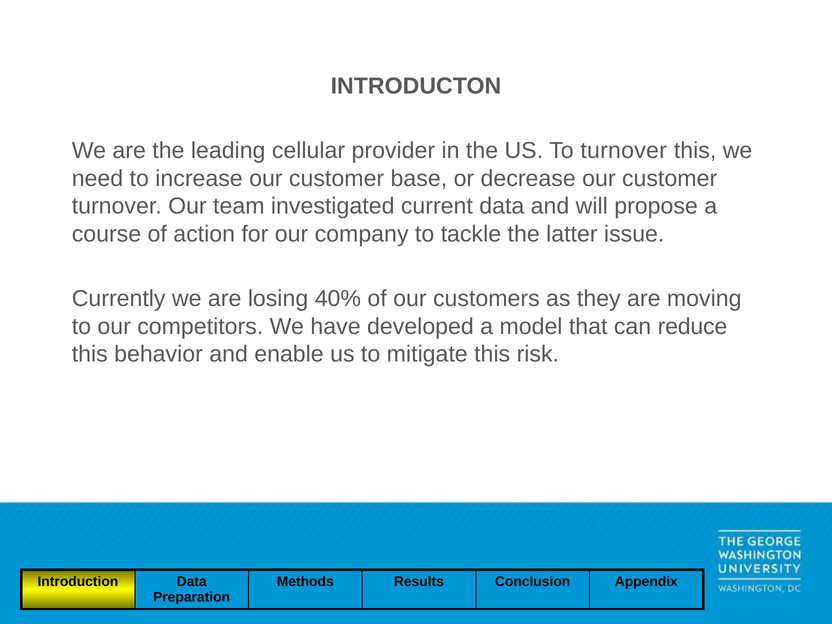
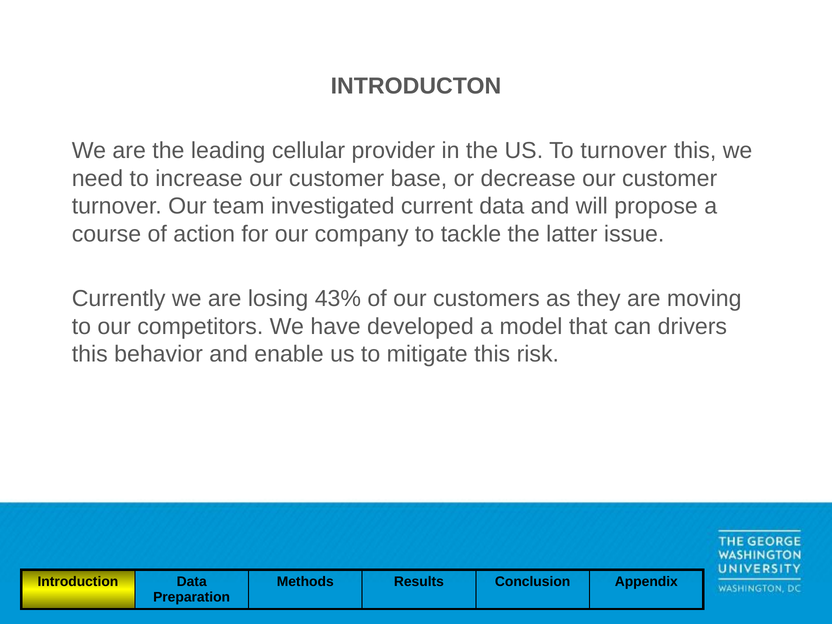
40%: 40% -> 43%
reduce: reduce -> drivers
